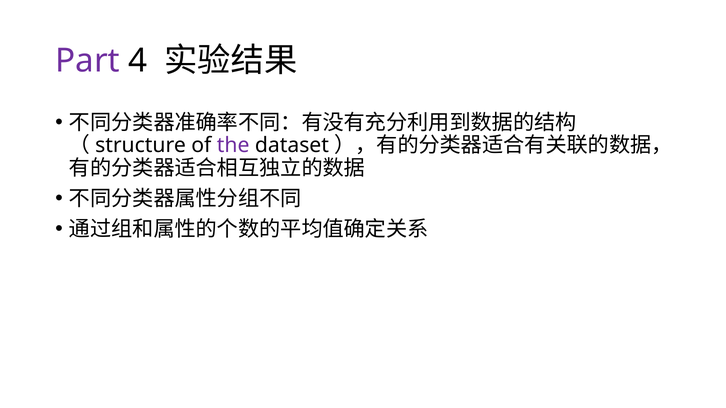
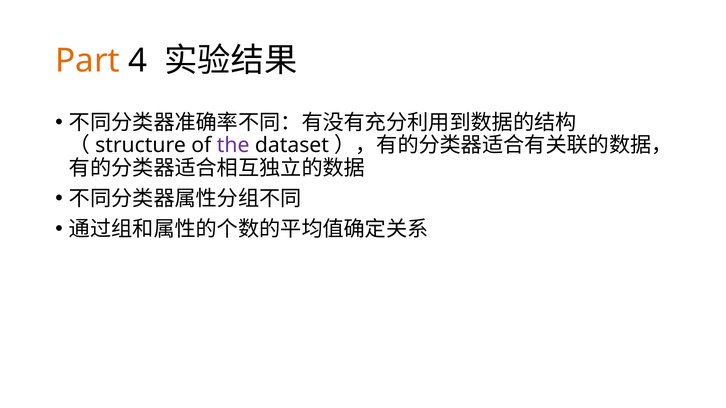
Part colour: purple -> orange
